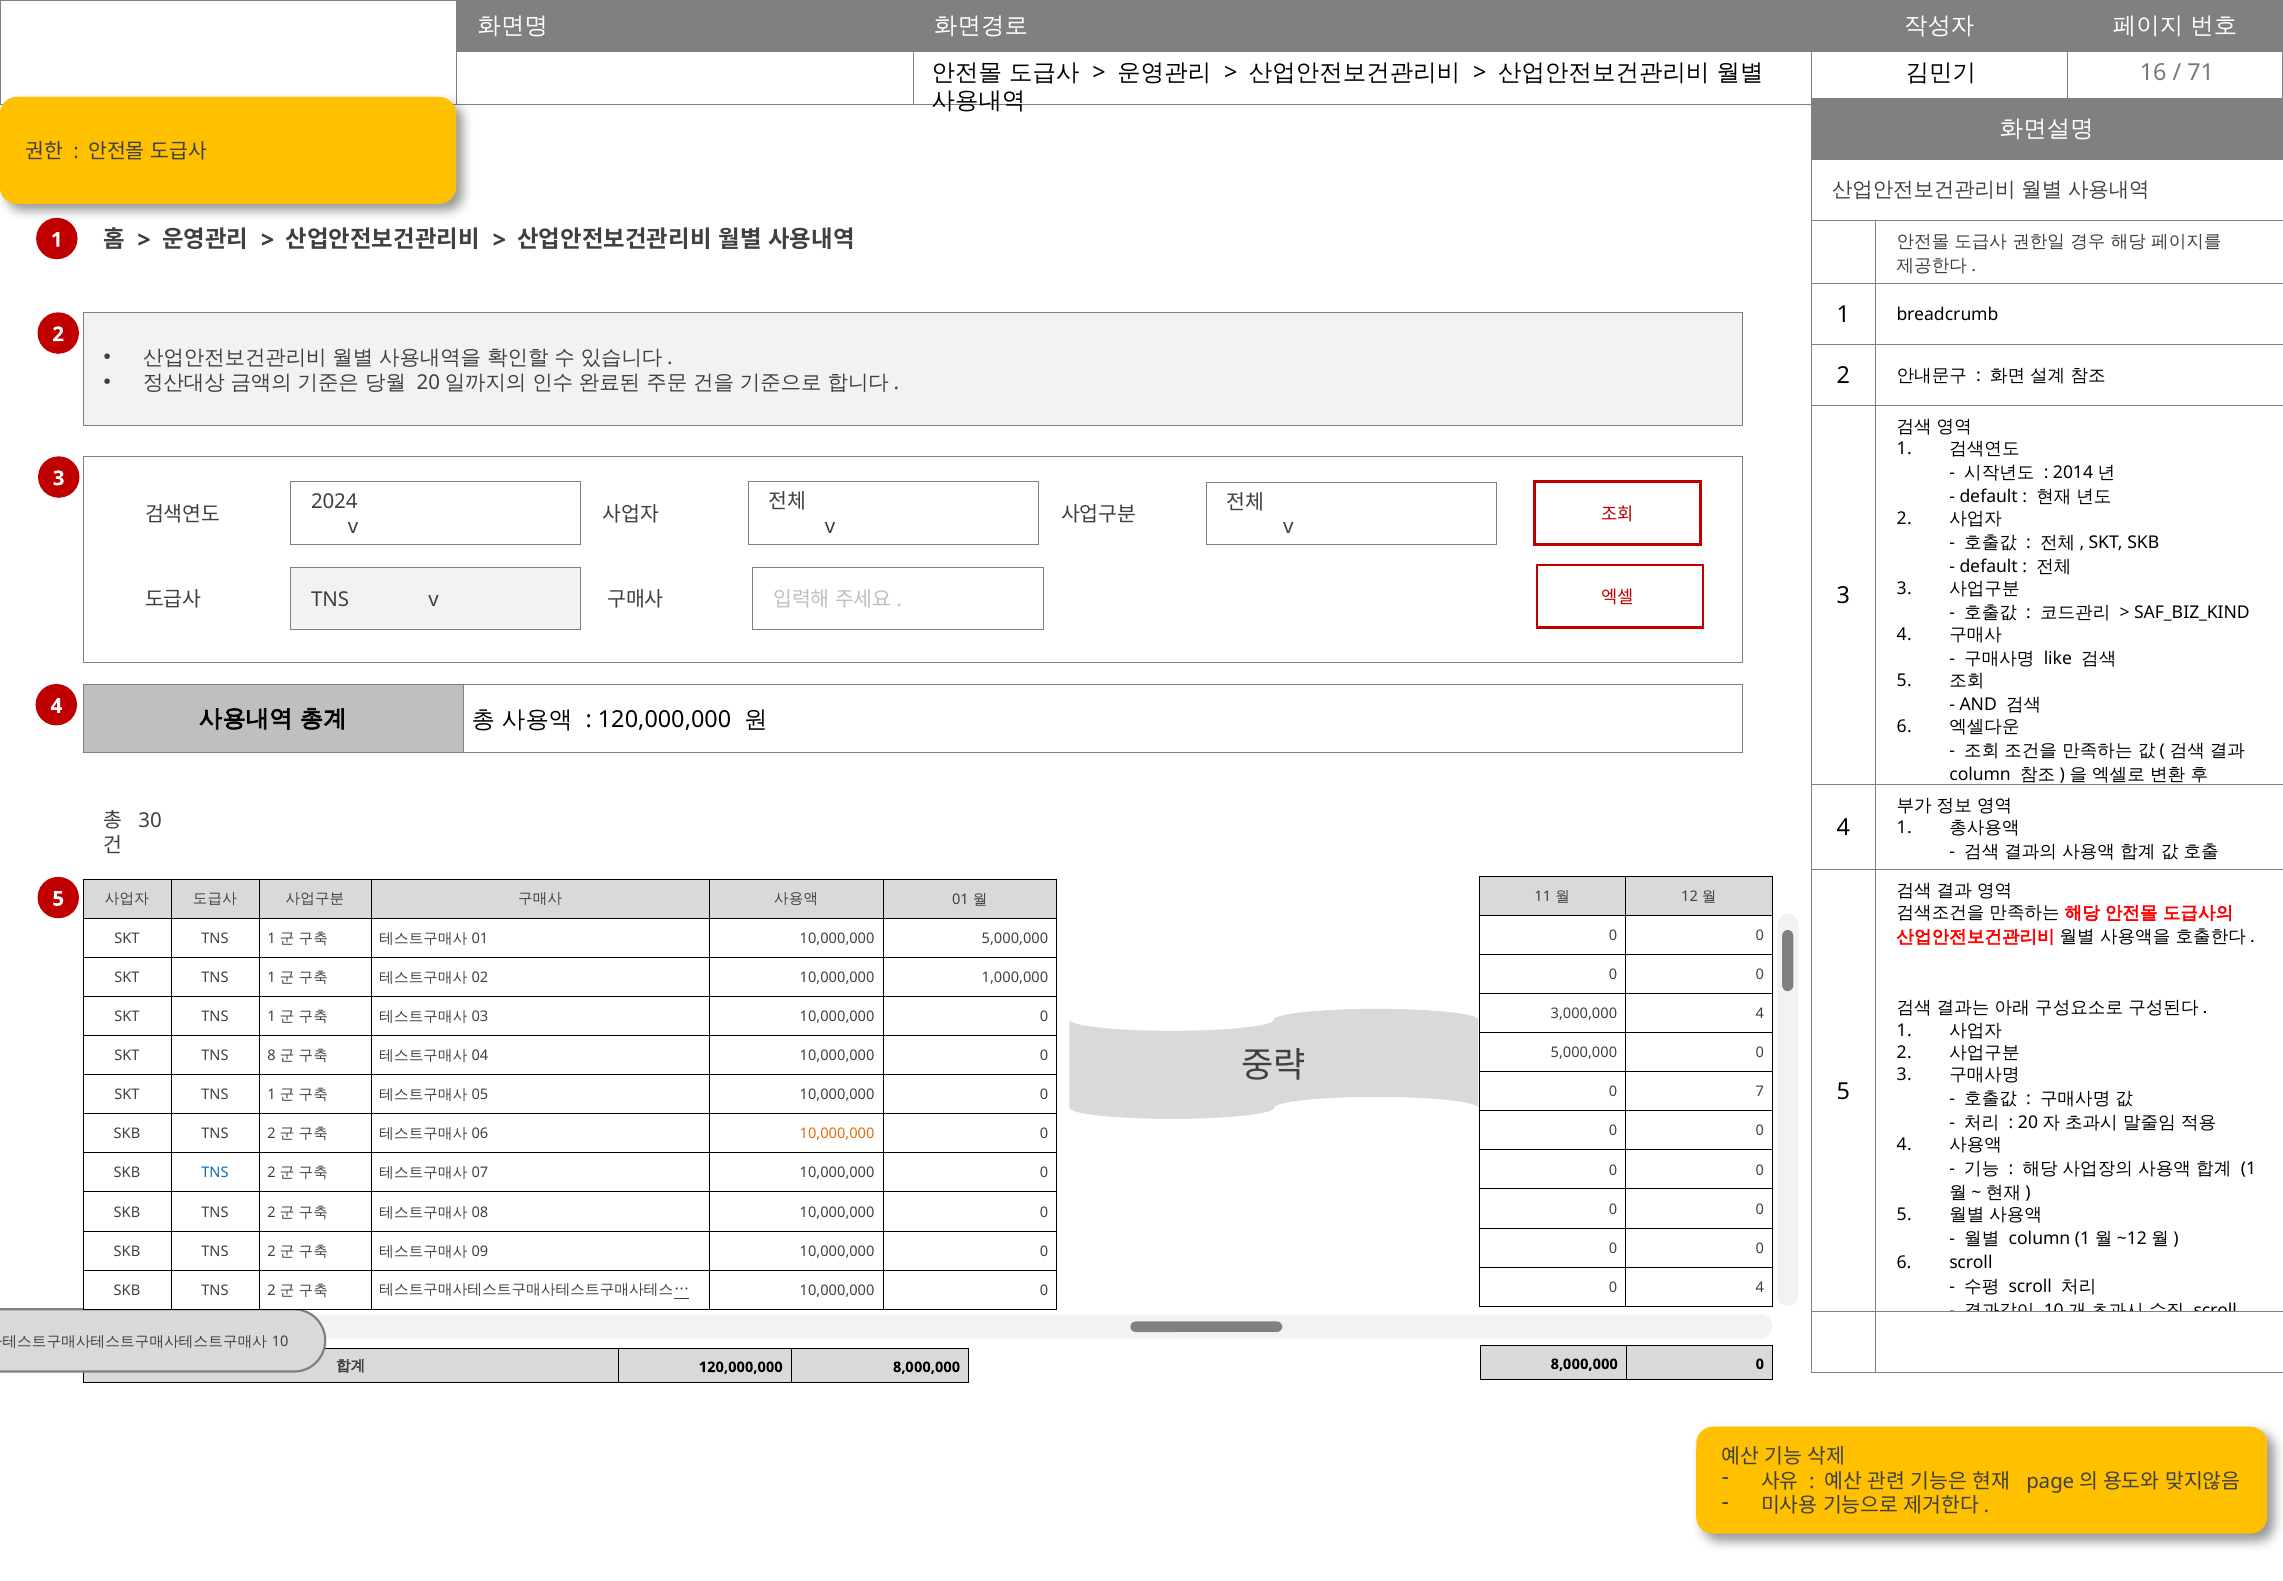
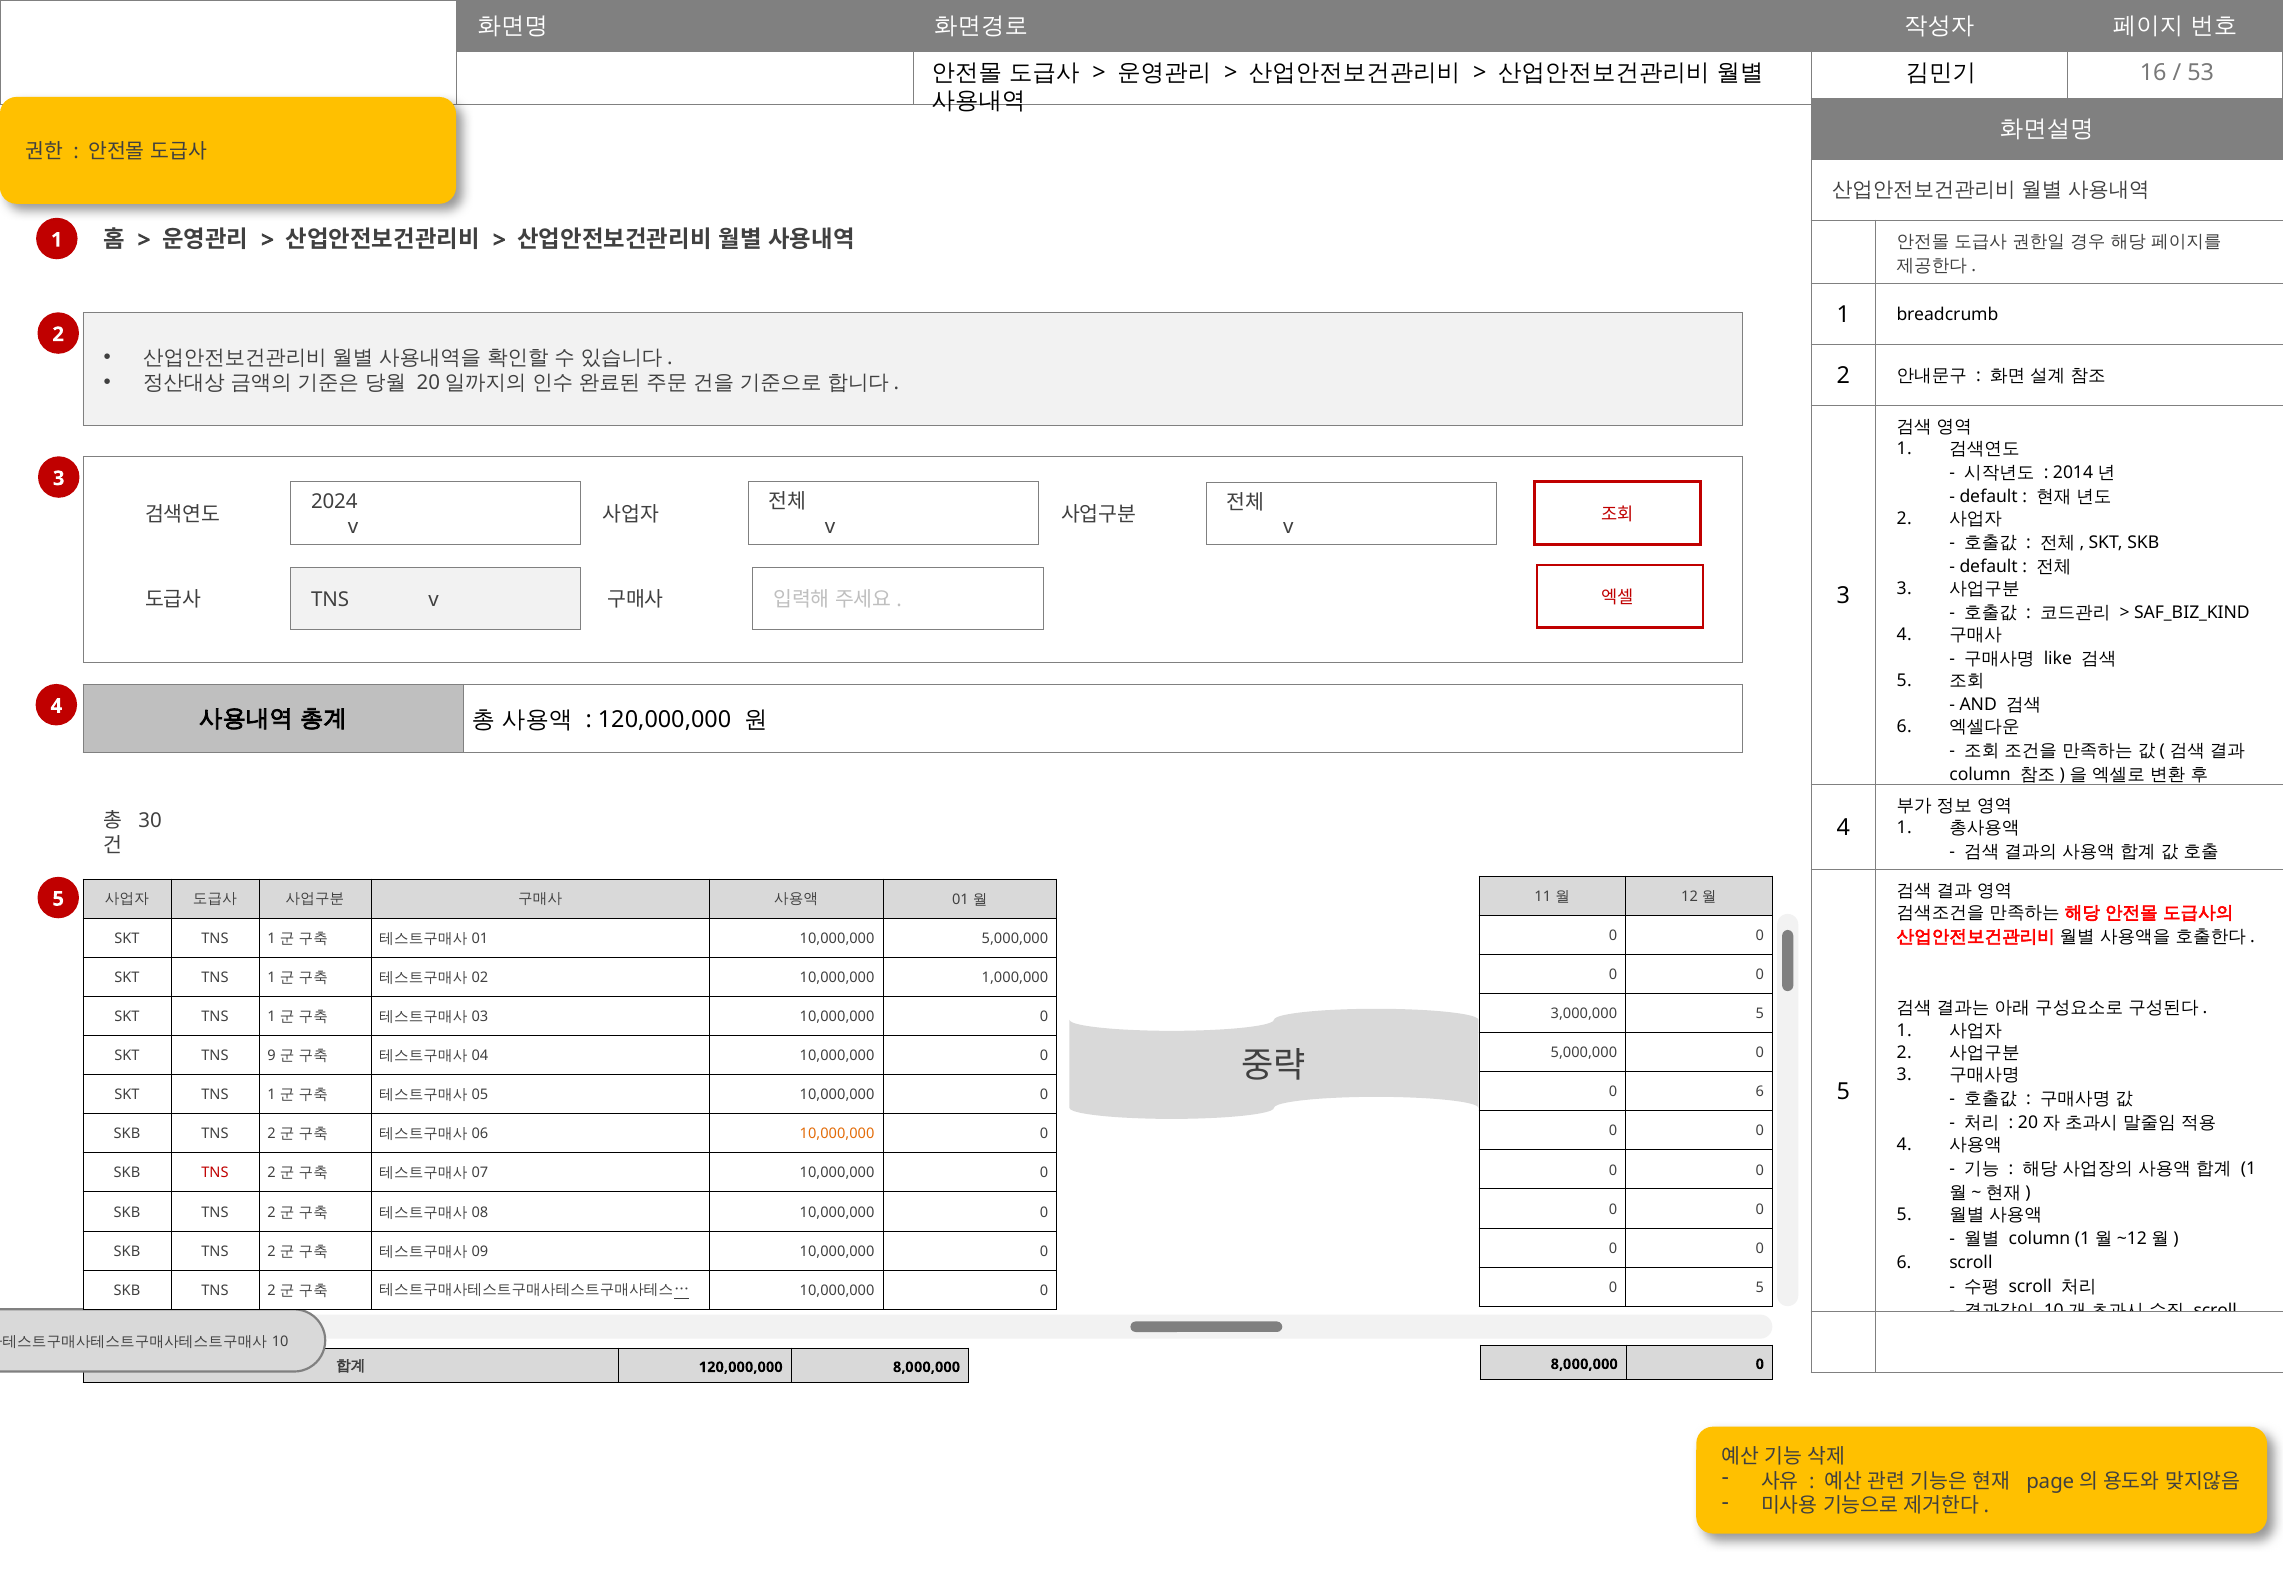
71: 71 -> 53
3,000,000 4: 4 -> 5
8: 8 -> 9
0 7: 7 -> 6
TNS at (215, 1173) colour: blue -> red
0 4: 4 -> 5
